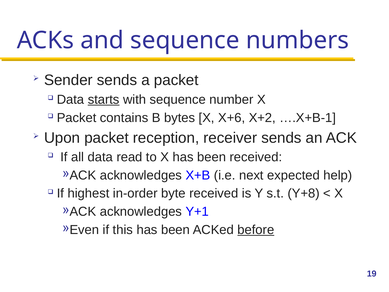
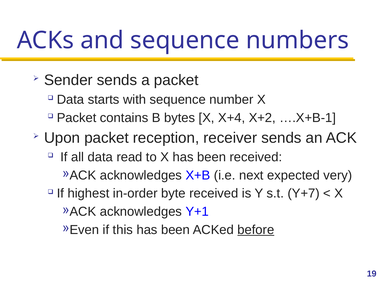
starts underline: present -> none
X+6: X+6 -> X+4
help: help -> very
Y+8: Y+8 -> Y+7
